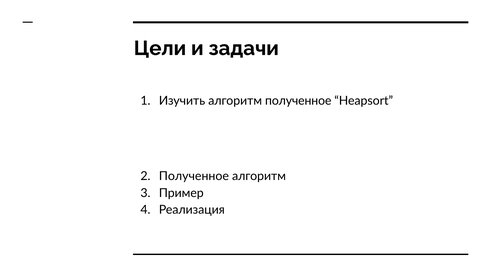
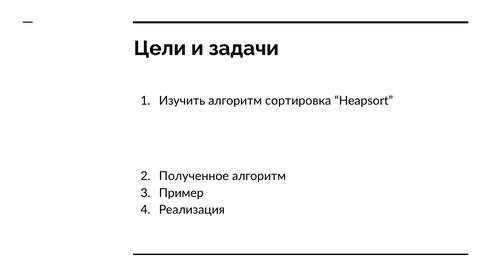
алгоритм полученное: полученное -> сортировка
